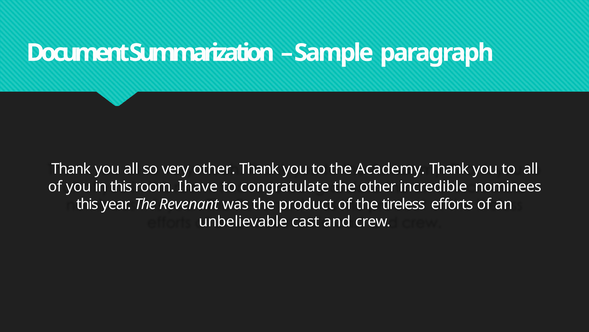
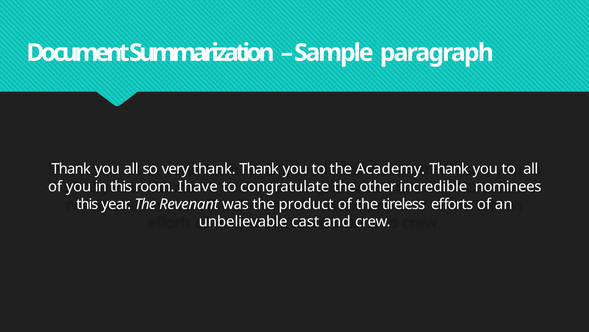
very other: other -> thank
